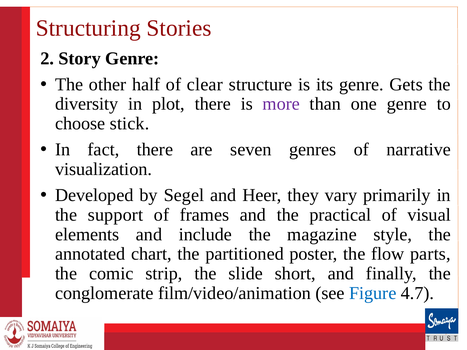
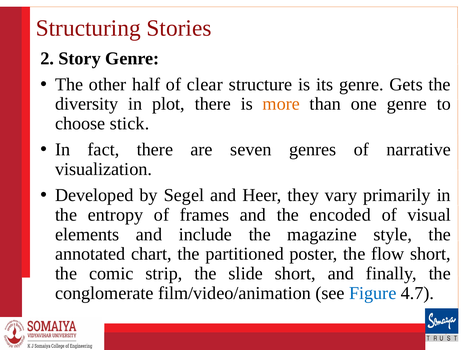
more colour: purple -> orange
support: support -> entropy
practical: practical -> encoded
flow parts: parts -> short
